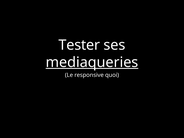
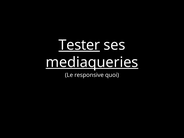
Tester underline: none -> present
